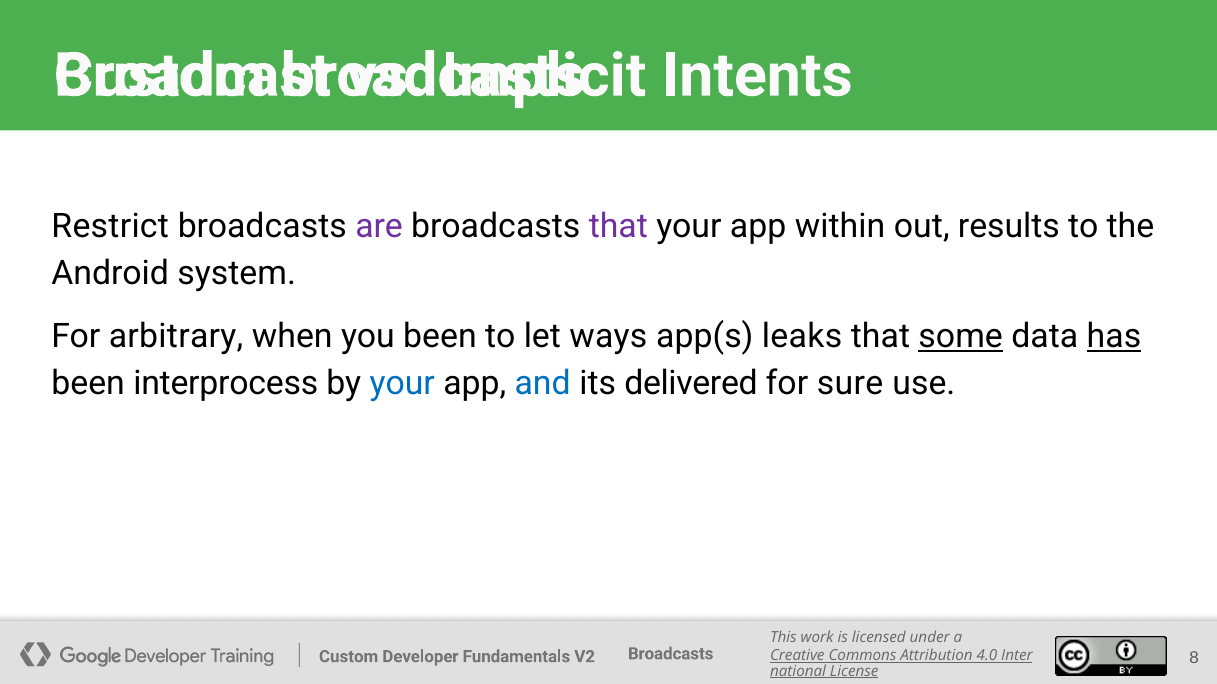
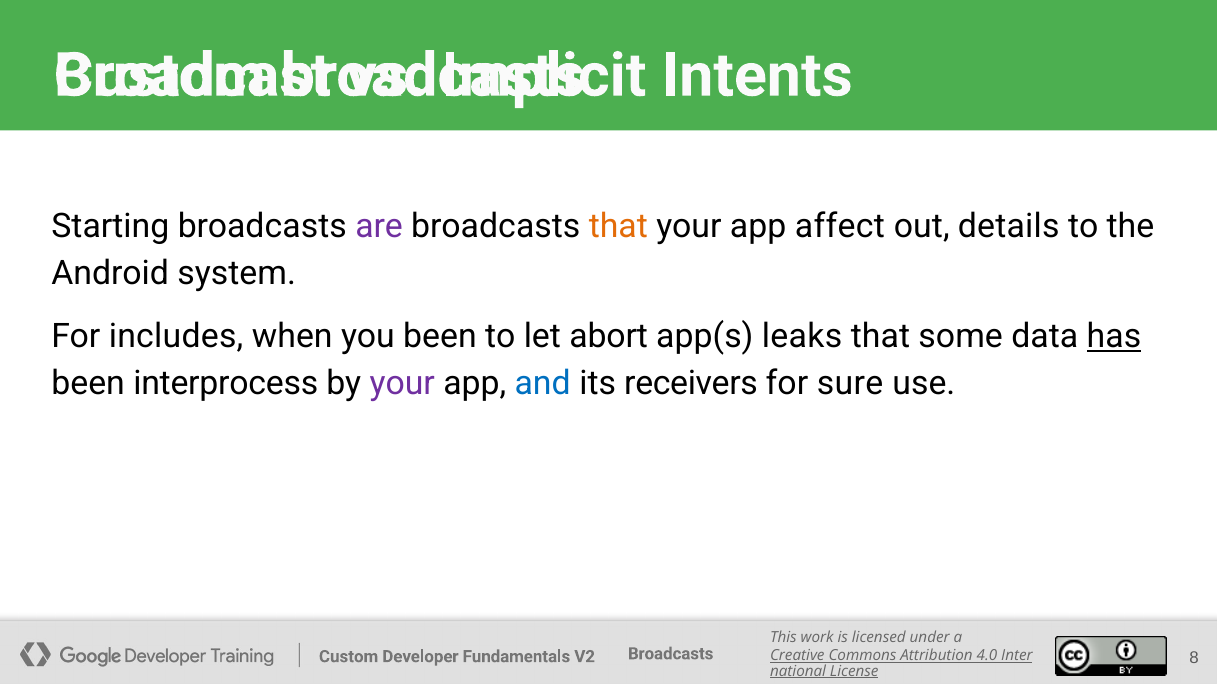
Restrict: Restrict -> Starting
that at (618, 227) colour: purple -> orange
within: within -> affect
results: results -> details
arbitrary: arbitrary -> includes
ways: ways -> abort
some underline: present -> none
your at (402, 384) colour: blue -> purple
delivered: delivered -> receivers
